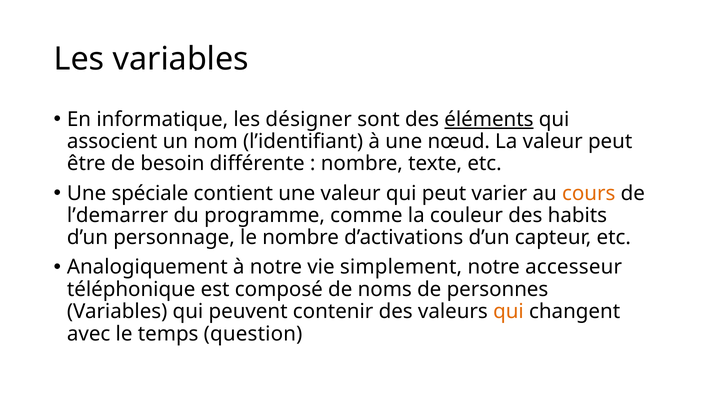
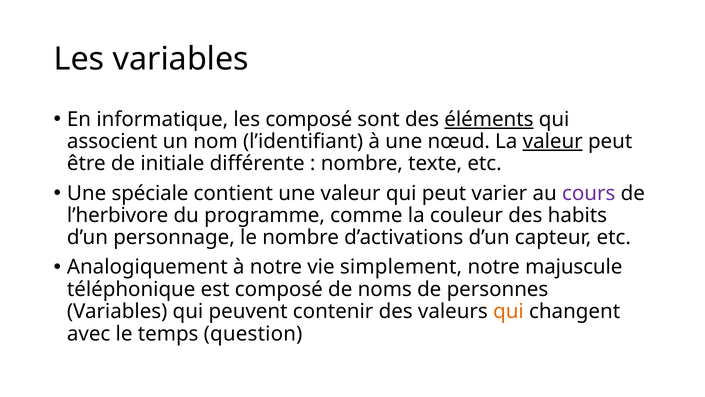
les désigner: désigner -> composé
valeur at (553, 141) underline: none -> present
besoin: besoin -> initiale
cours colour: orange -> purple
l’demarrer: l’demarrer -> l’herbivore
accesseur: accesseur -> majuscule
